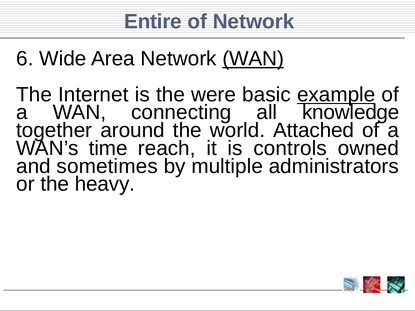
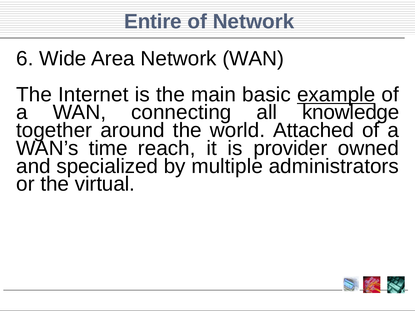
WAN at (253, 59) underline: present -> none
were: were -> main
controls: controls -> provider
sometimes: sometimes -> specialized
heavy: heavy -> virtual
